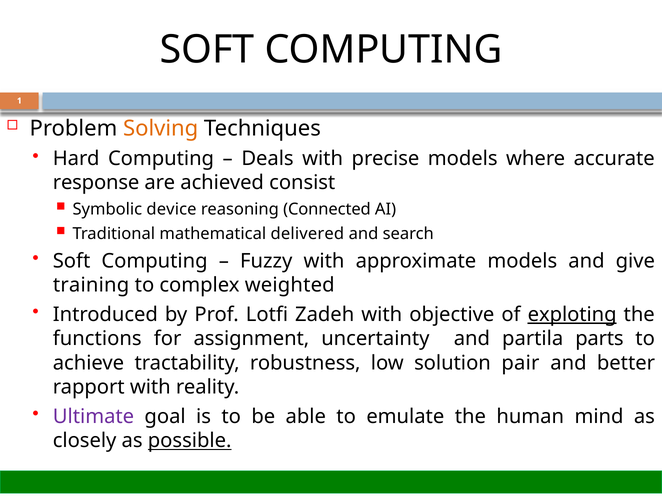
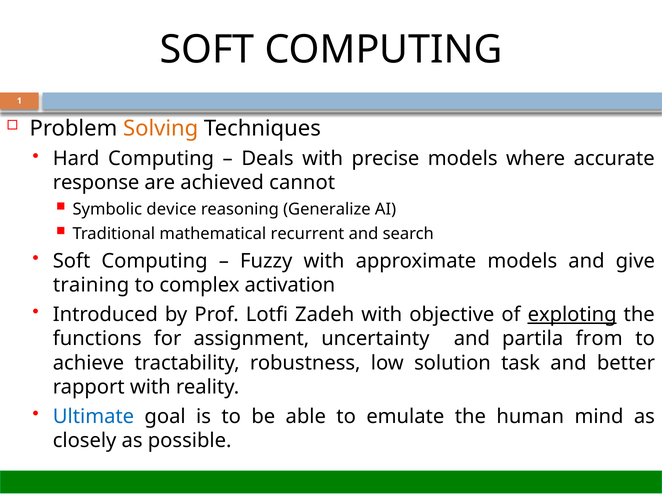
consist: consist -> cannot
Connected: Connected -> Generalize
delivered: delivered -> recurrent
weighted: weighted -> activation
parts: parts -> from
pair: pair -> task
Ultimate colour: purple -> blue
possible underline: present -> none
